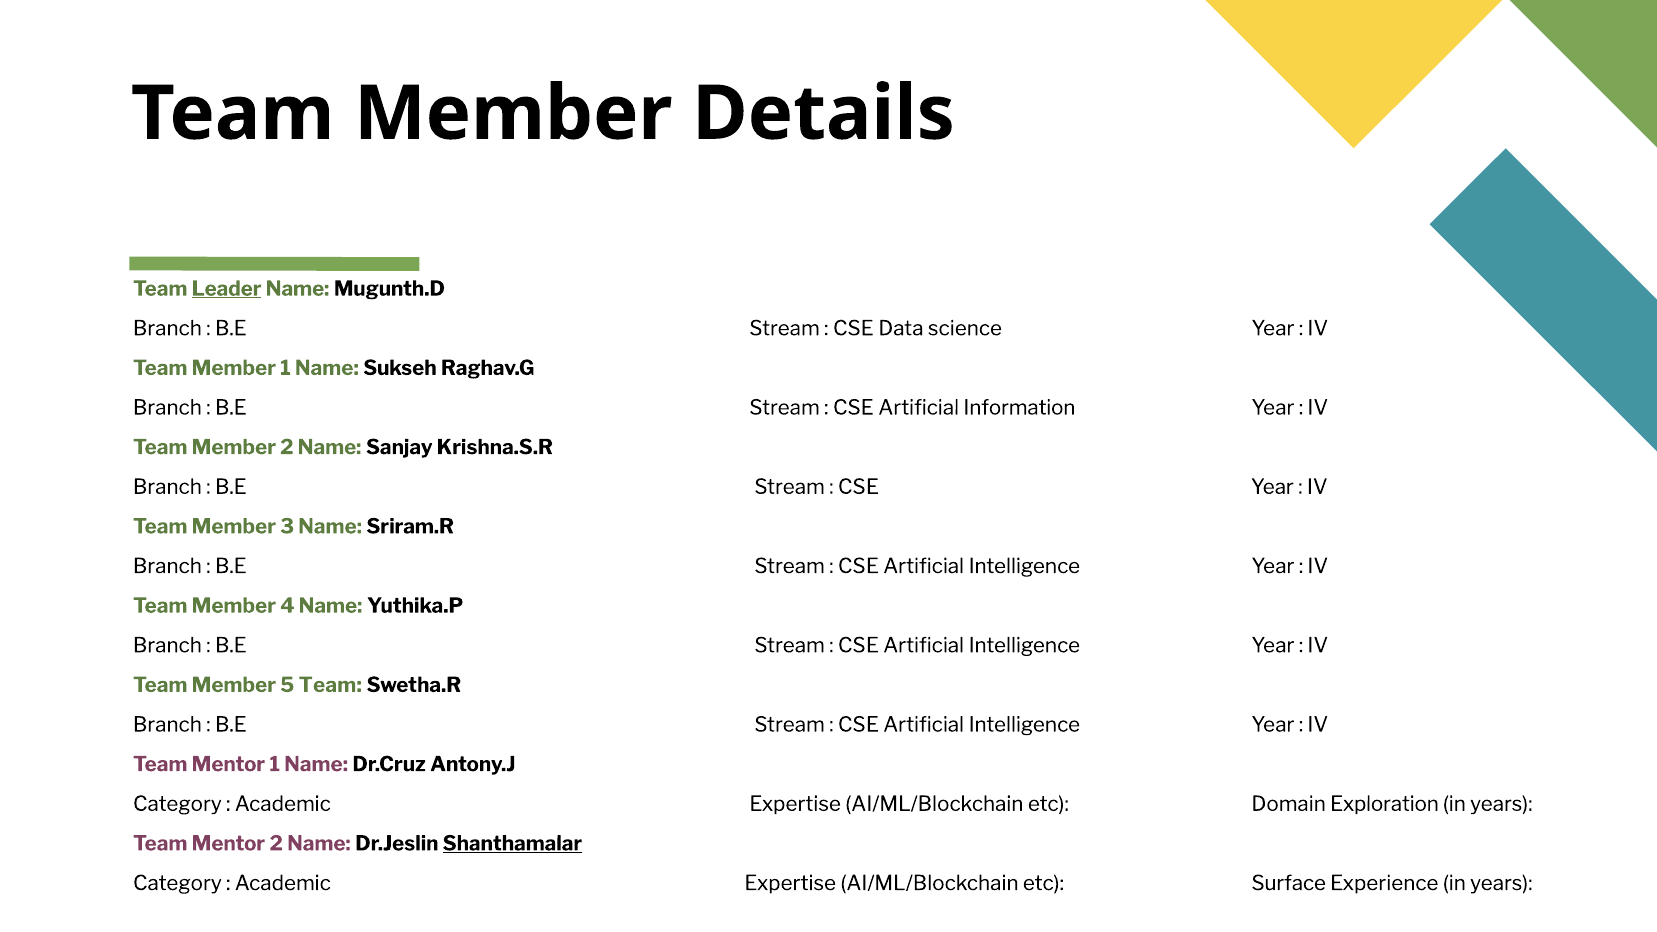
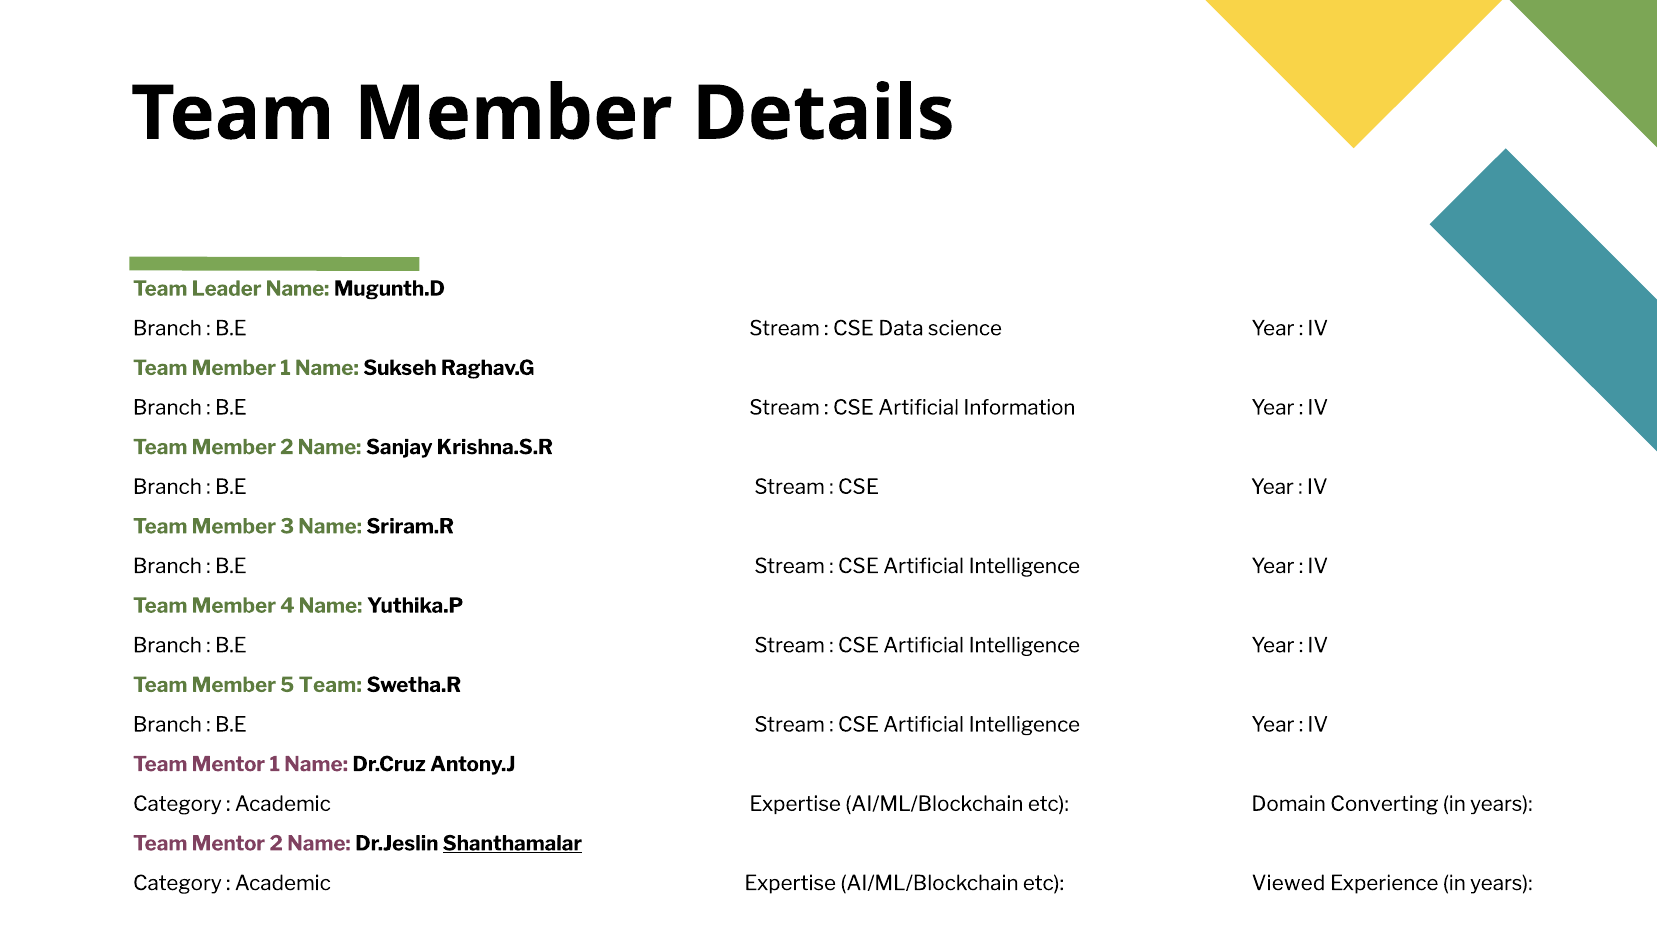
Leader underline: present -> none
Exploration: Exploration -> Converting
Surface: Surface -> Viewed
